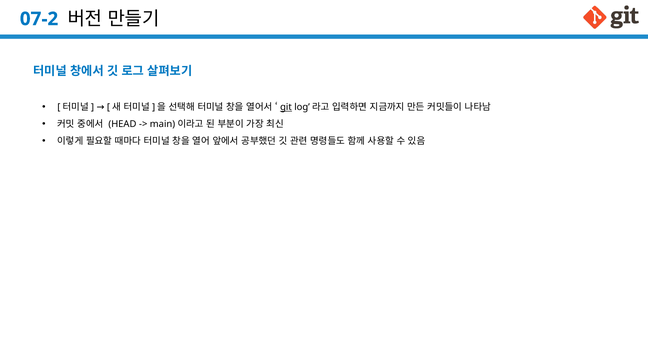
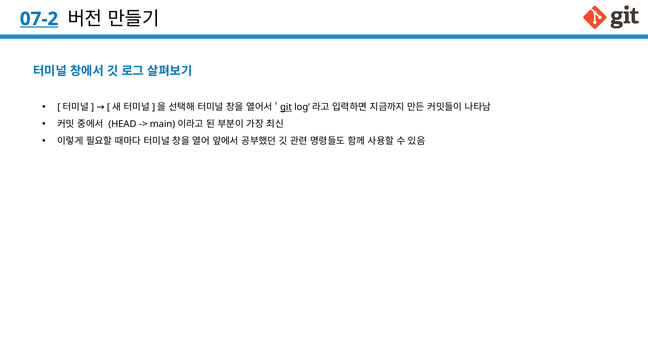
07-2 underline: none -> present
